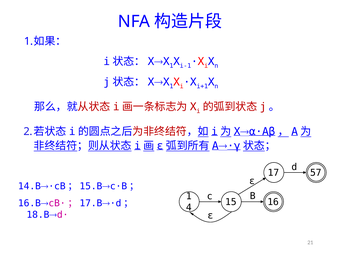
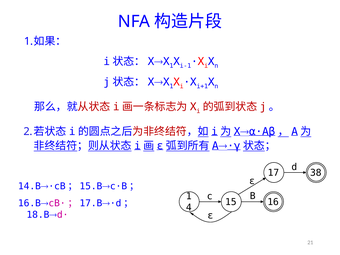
57: 57 -> 38
